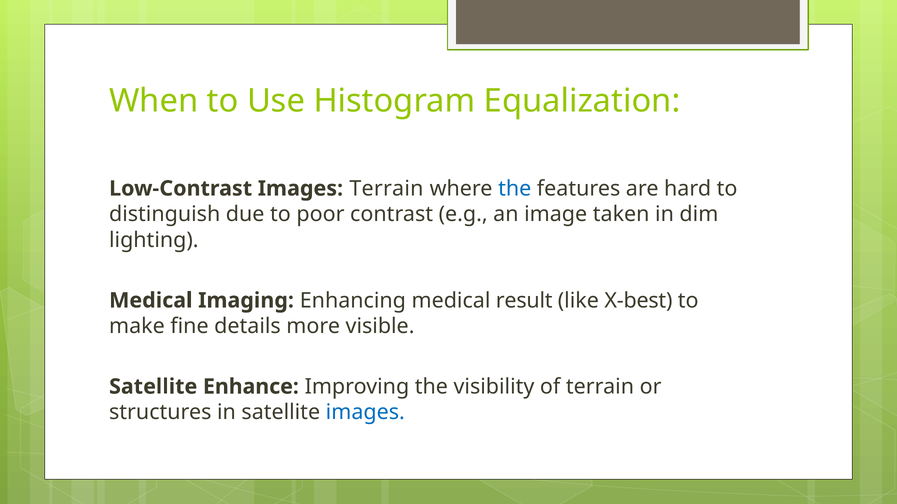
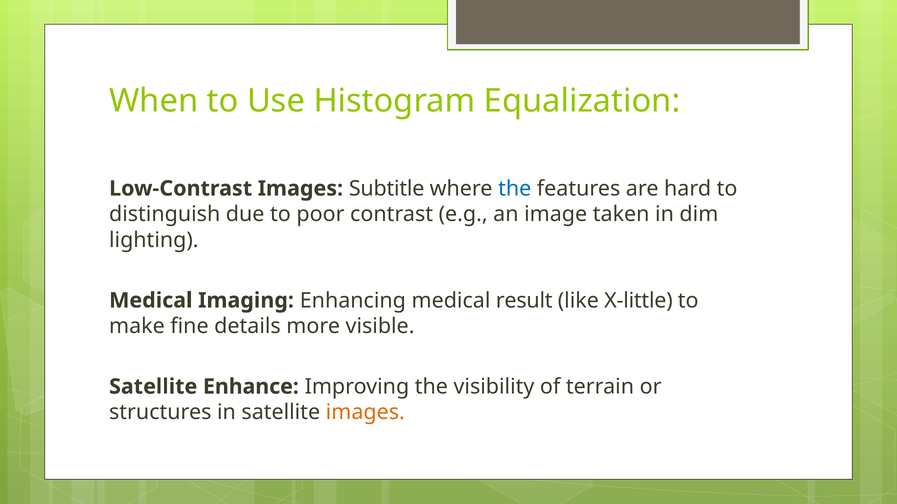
Images Terrain: Terrain -> Subtitle
X-best: X-best -> X-little
images at (365, 413) colour: blue -> orange
